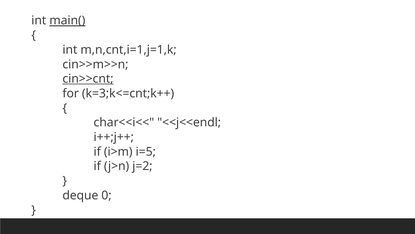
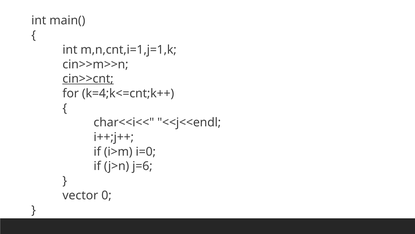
main( underline: present -> none
k=3;k<=cnt;k++: k=3;k<=cnt;k++ -> k=4;k<=cnt;k++
i=5: i=5 -> i=0
j=2: j=2 -> j=6
deque: deque -> vector
